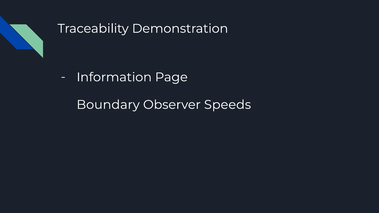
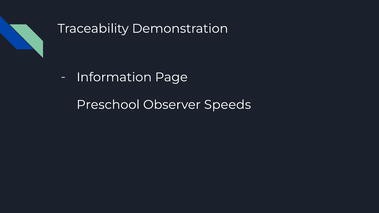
Boundary: Boundary -> Preschool
